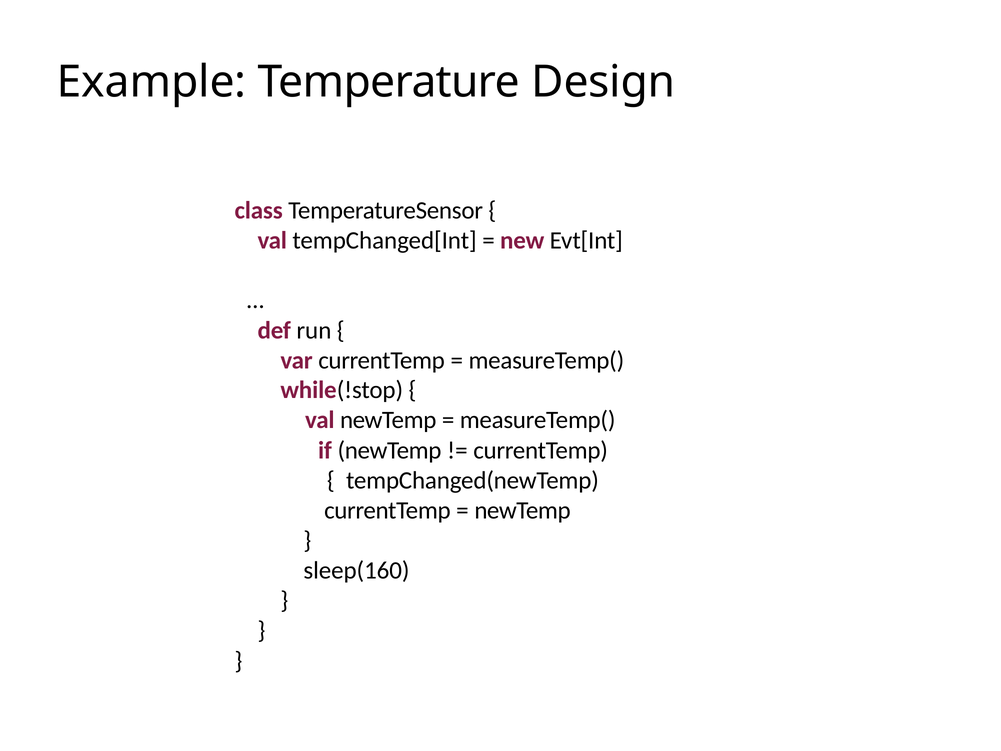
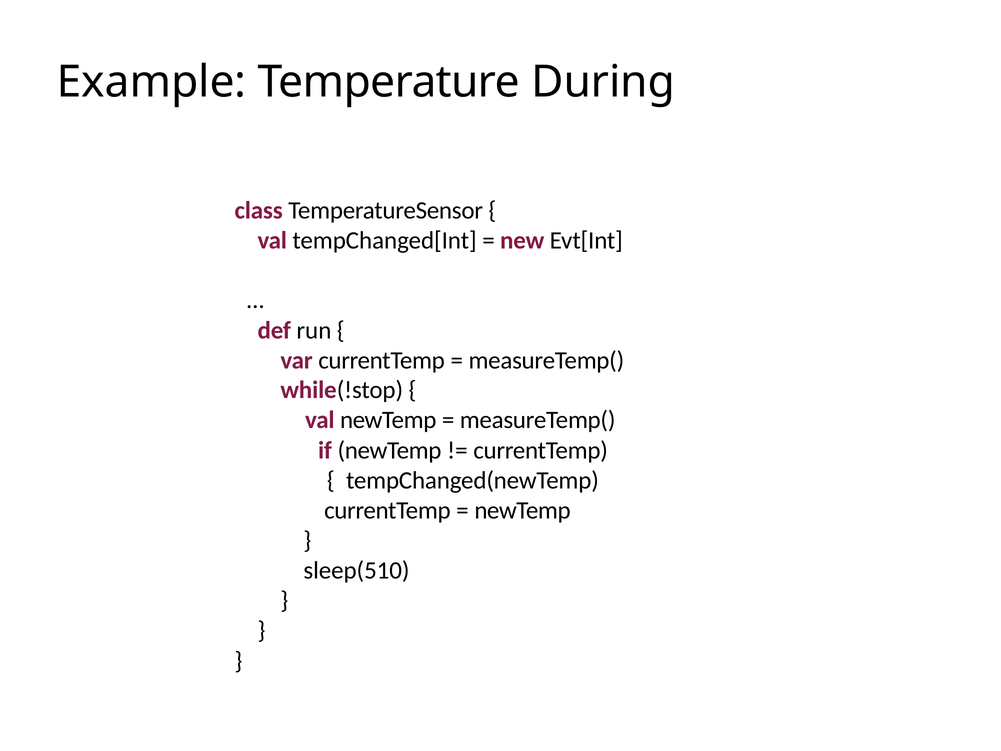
Design: Design -> During
sleep(160: sleep(160 -> sleep(510
